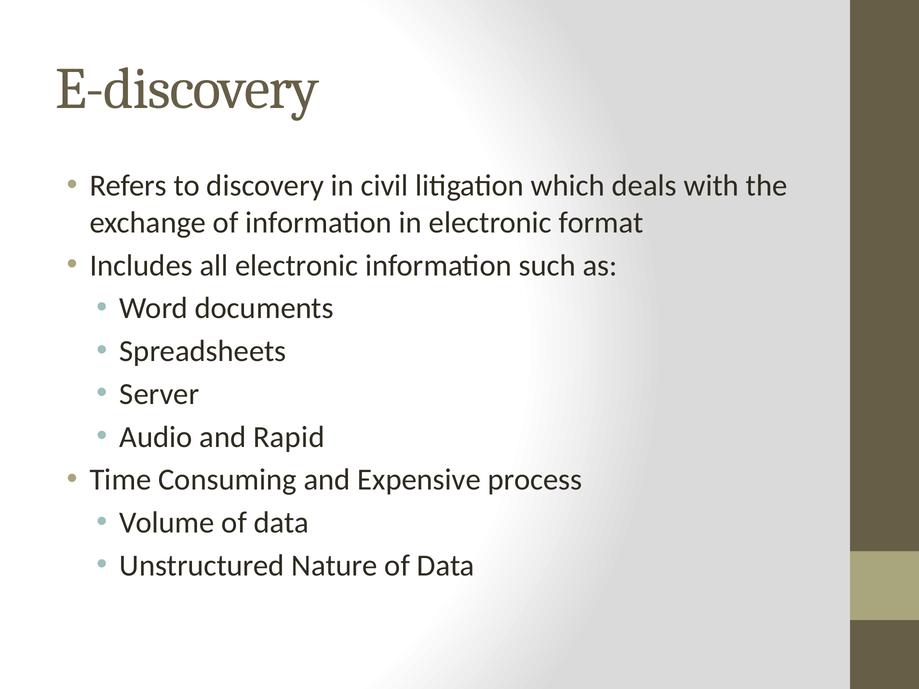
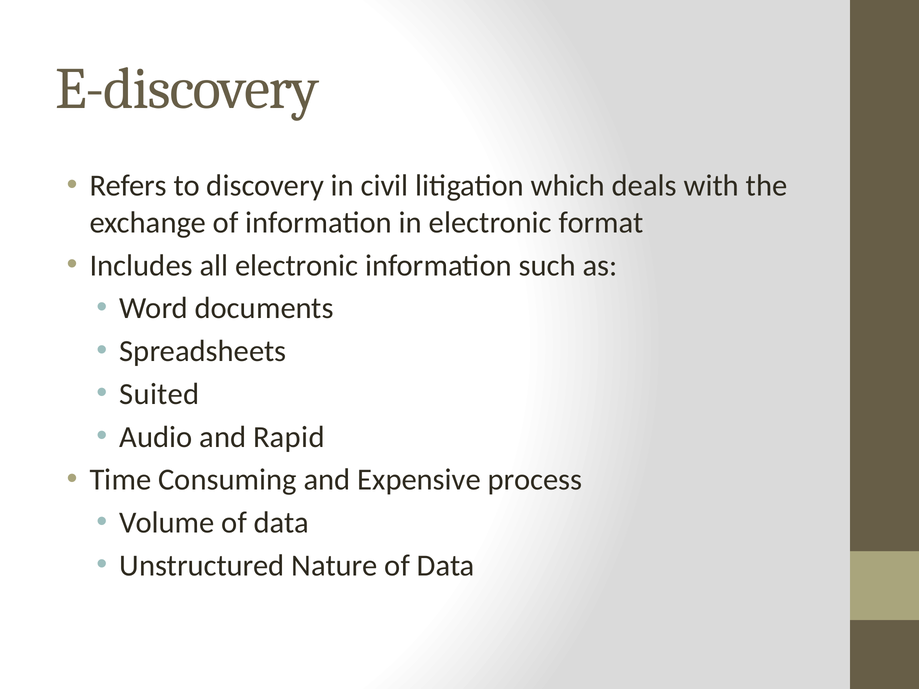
Server: Server -> Suited
